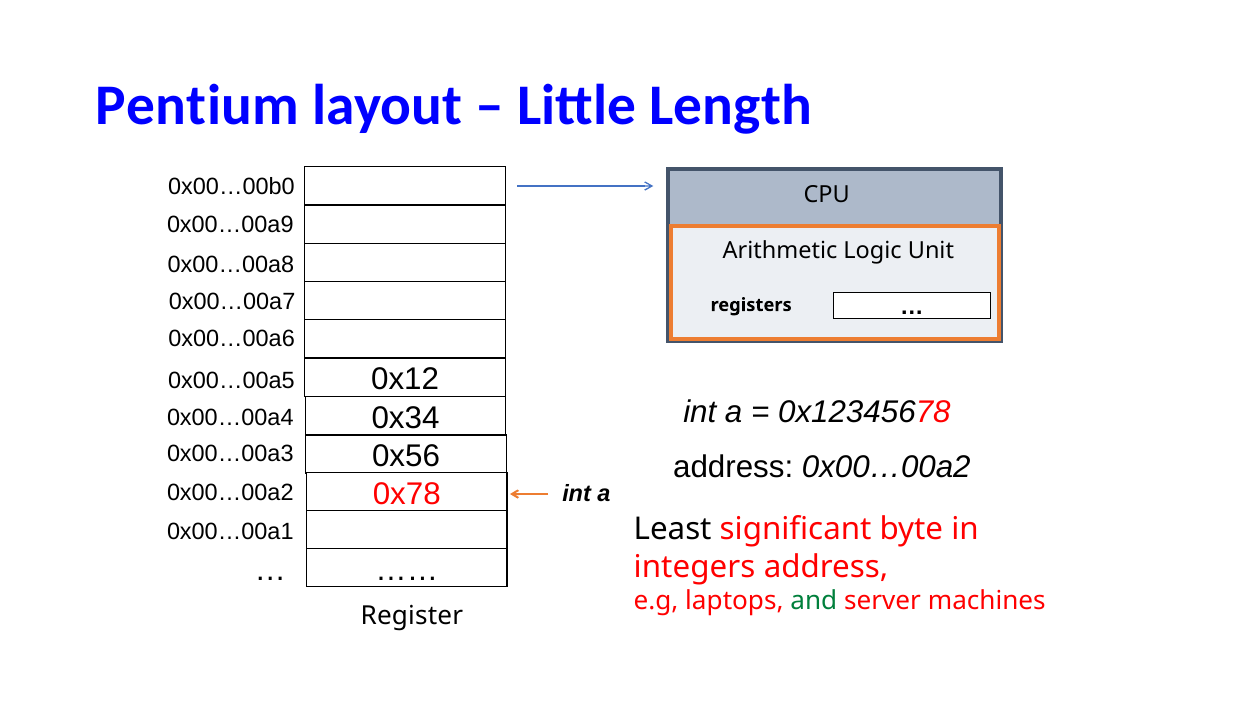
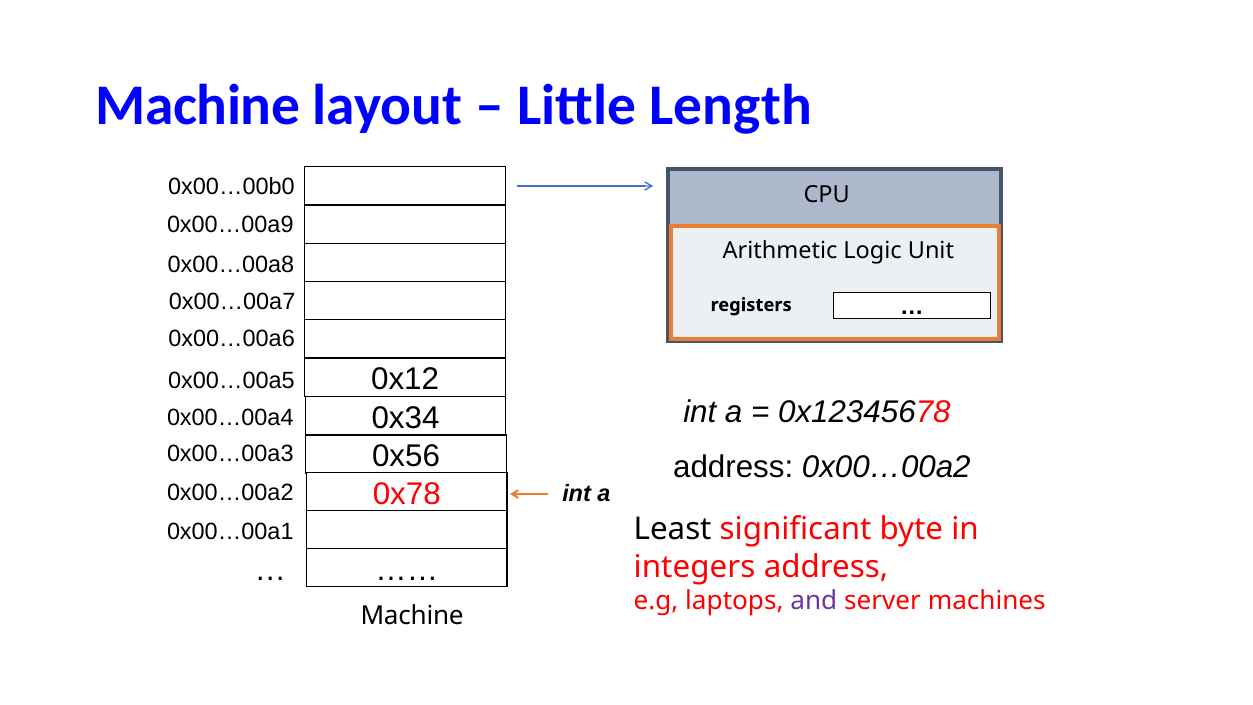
Pentium at (198, 105): Pentium -> Machine
and colour: green -> purple
Register at (412, 615): Register -> Machine
